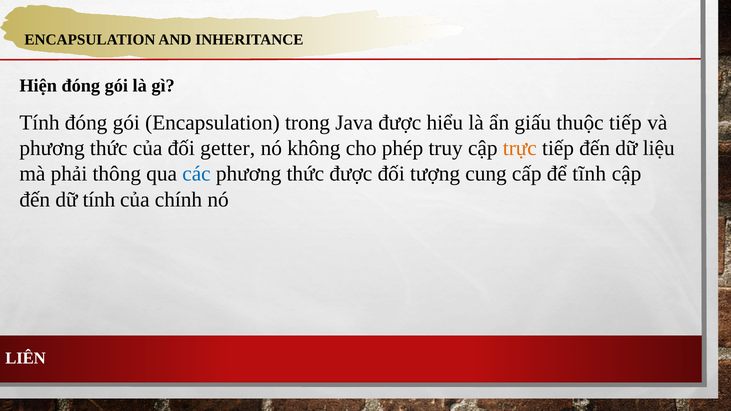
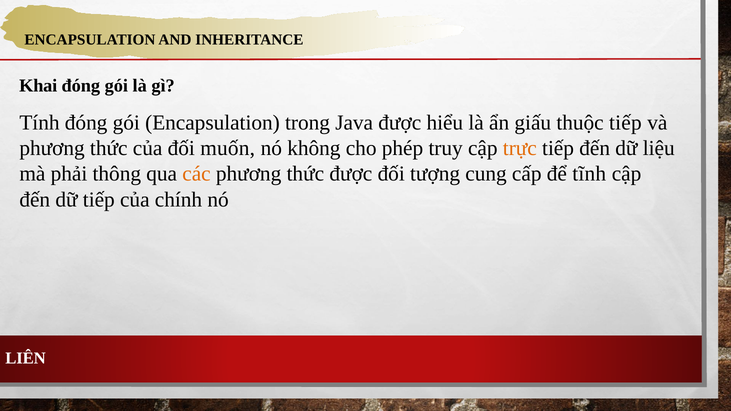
Hiện: Hiện -> Khai
getter: getter -> muốn
các colour: blue -> orange
dữ tính: tính -> tiếp
